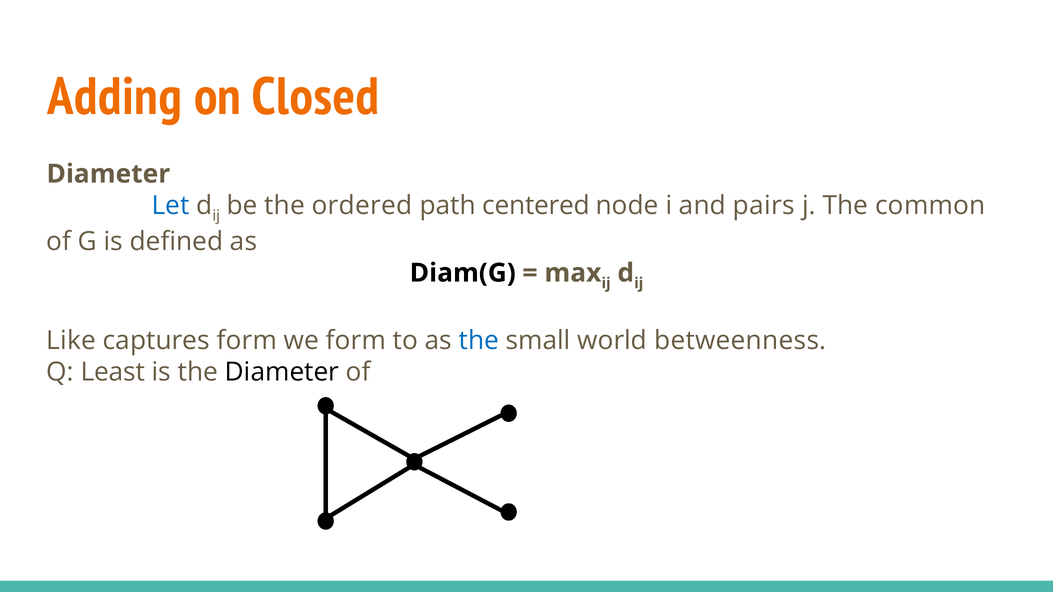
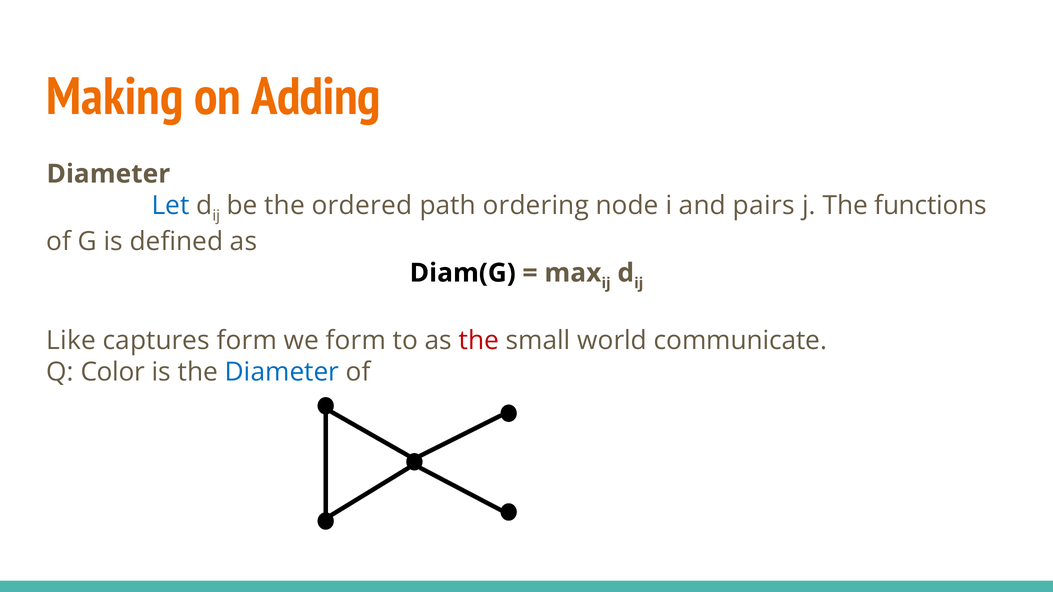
Adding: Adding -> Making
Closed: Closed -> Adding
centered: centered -> ordering
common: common -> functions
the at (479, 341) colour: blue -> red
betweenness: betweenness -> communicate
Least: Least -> Color
Diameter at (282, 372) colour: black -> blue
